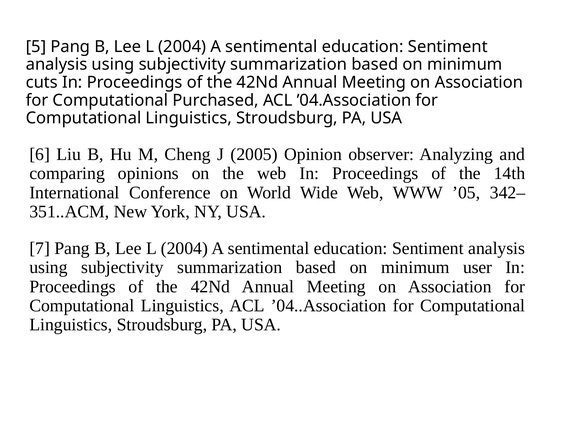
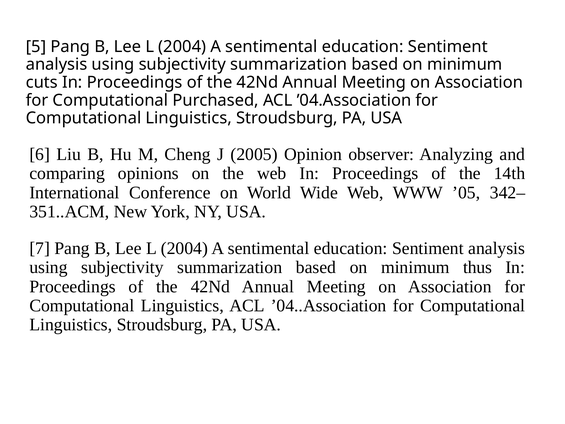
user: user -> thus
